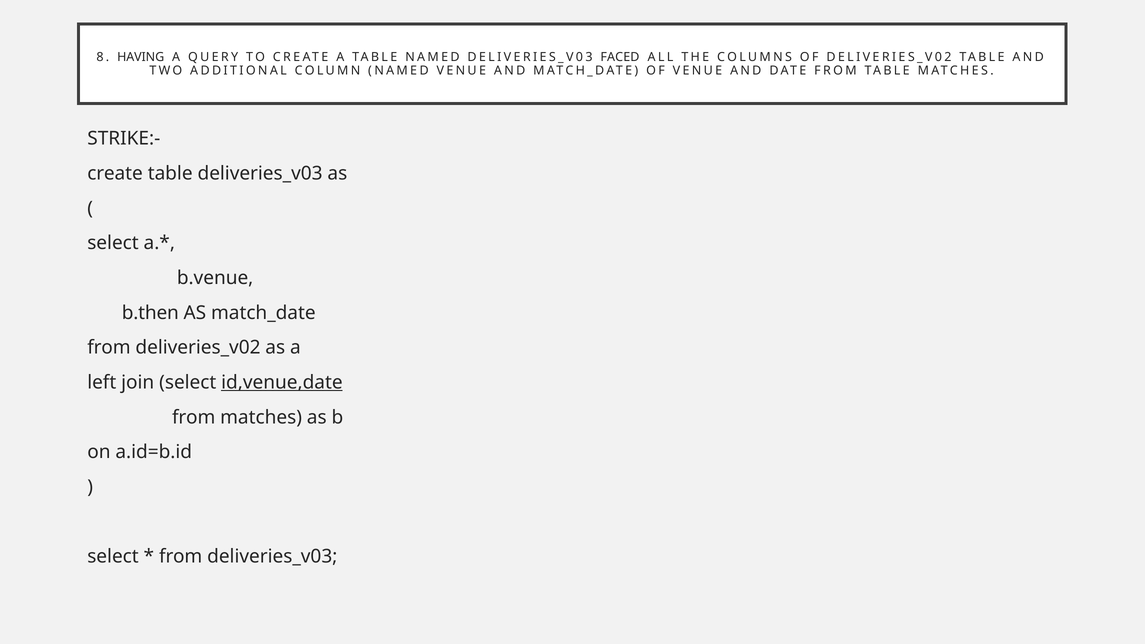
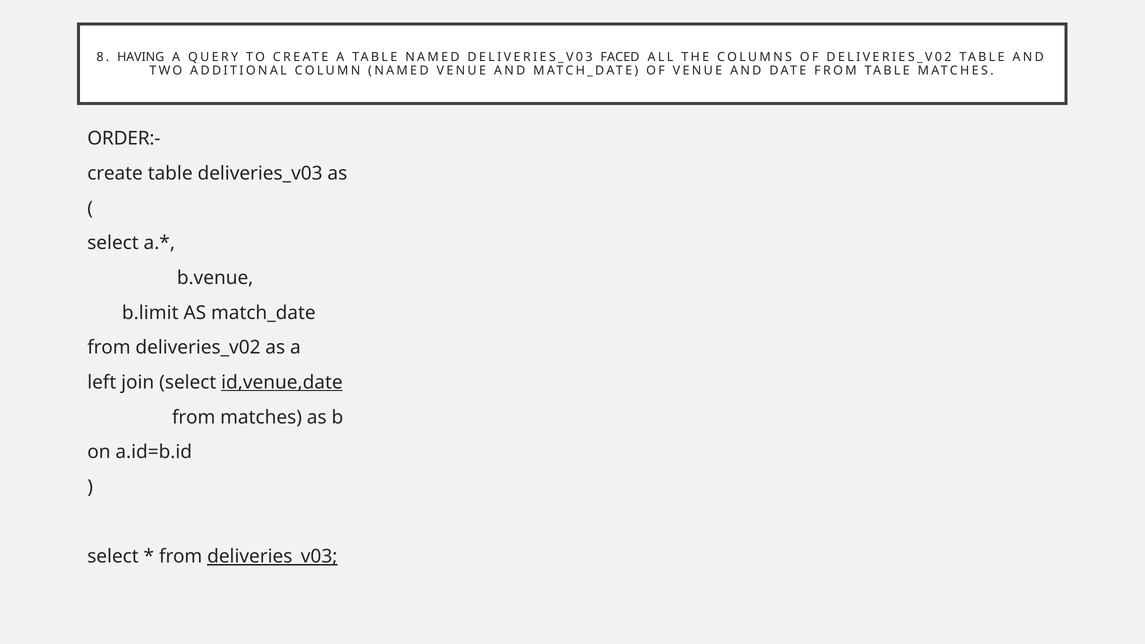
STRIKE:-: STRIKE:- -> ORDER:-
b.then: b.then -> b.limit
deliveries_v03 at (272, 557) underline: none -> present
